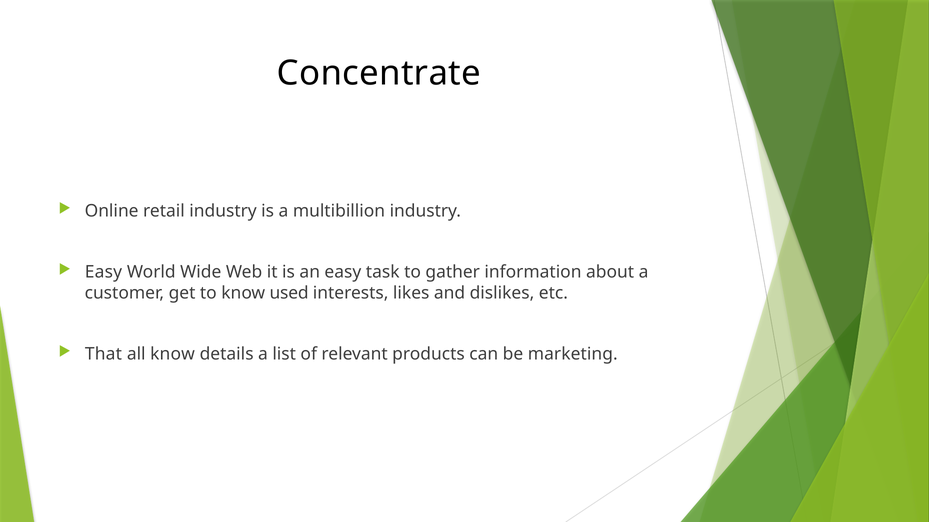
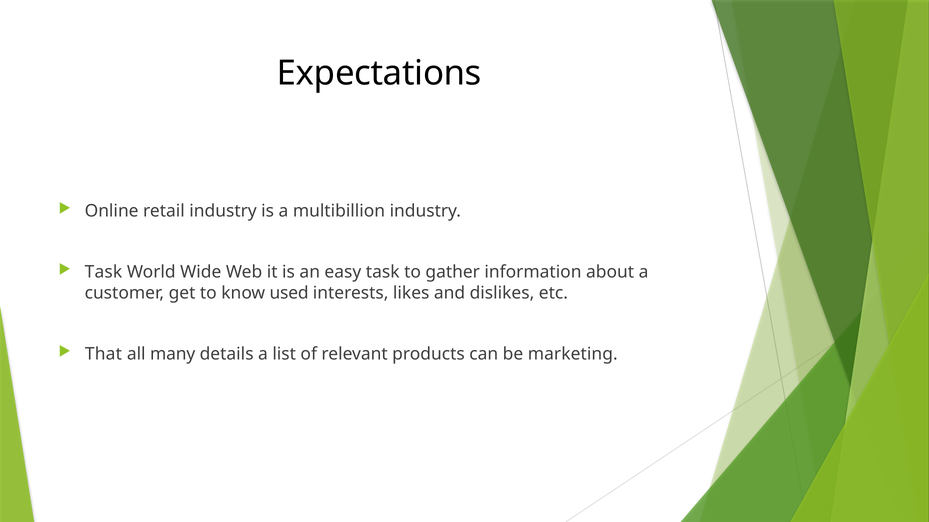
Concentrate: Concentrate -> Expectations
Easy at (103, 272): Easy -> Task
all know: know -> many
